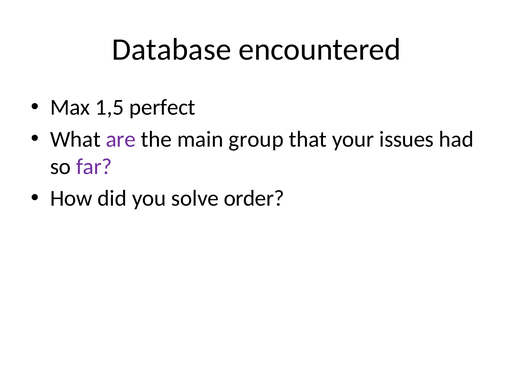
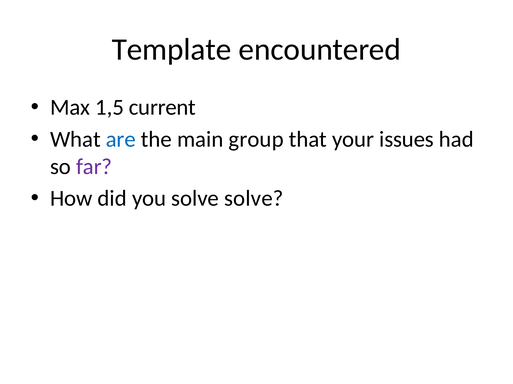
Database: Database -> Template
perfect: perfect -> current
are colour: purple -> blue
solve order: order -> solve
